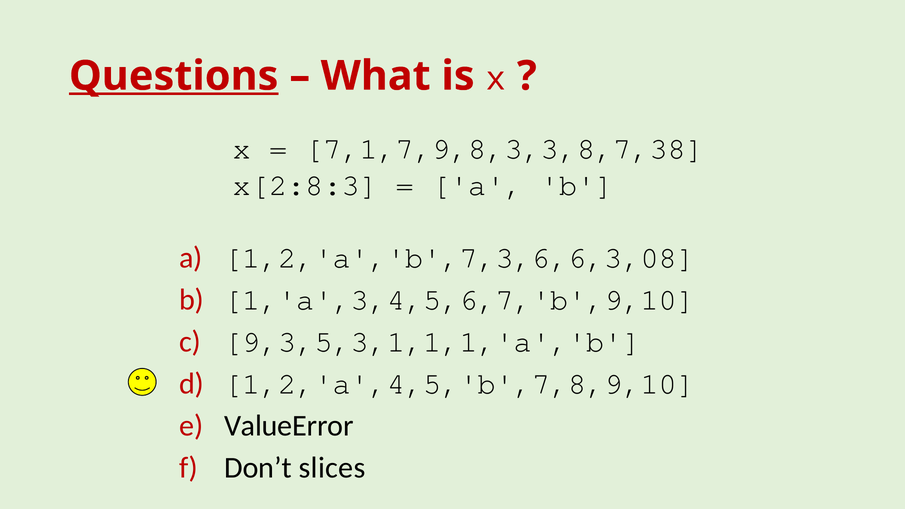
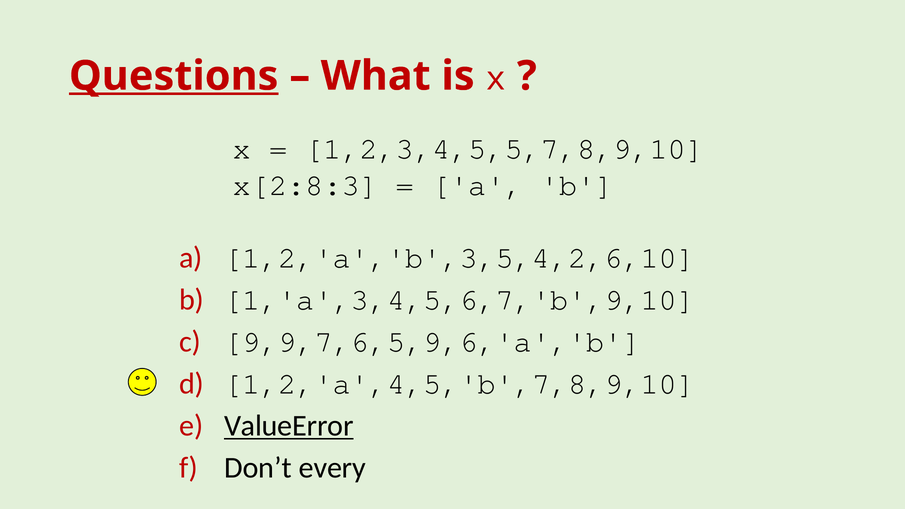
7,1,7,9,8,3,3,8,7,38: 7,1,7,9,8,3,3,8,7,38 -> 1,2,3,4,5,5,7,8,9,10
1,2,'a','b',7,3,6,6,3,08: 1,2,'a','b',7,3,6,6,3,08 -> 1,2,'a','b',3,5,4,2,6,10
9,3,5,3,1,1,1,'a','b: 9,3,5,3,1,1,1,'a','b -> 9,9,7,6,5,9,6,'a','b
ValueError underline: none -> present
slices: slices -> every
